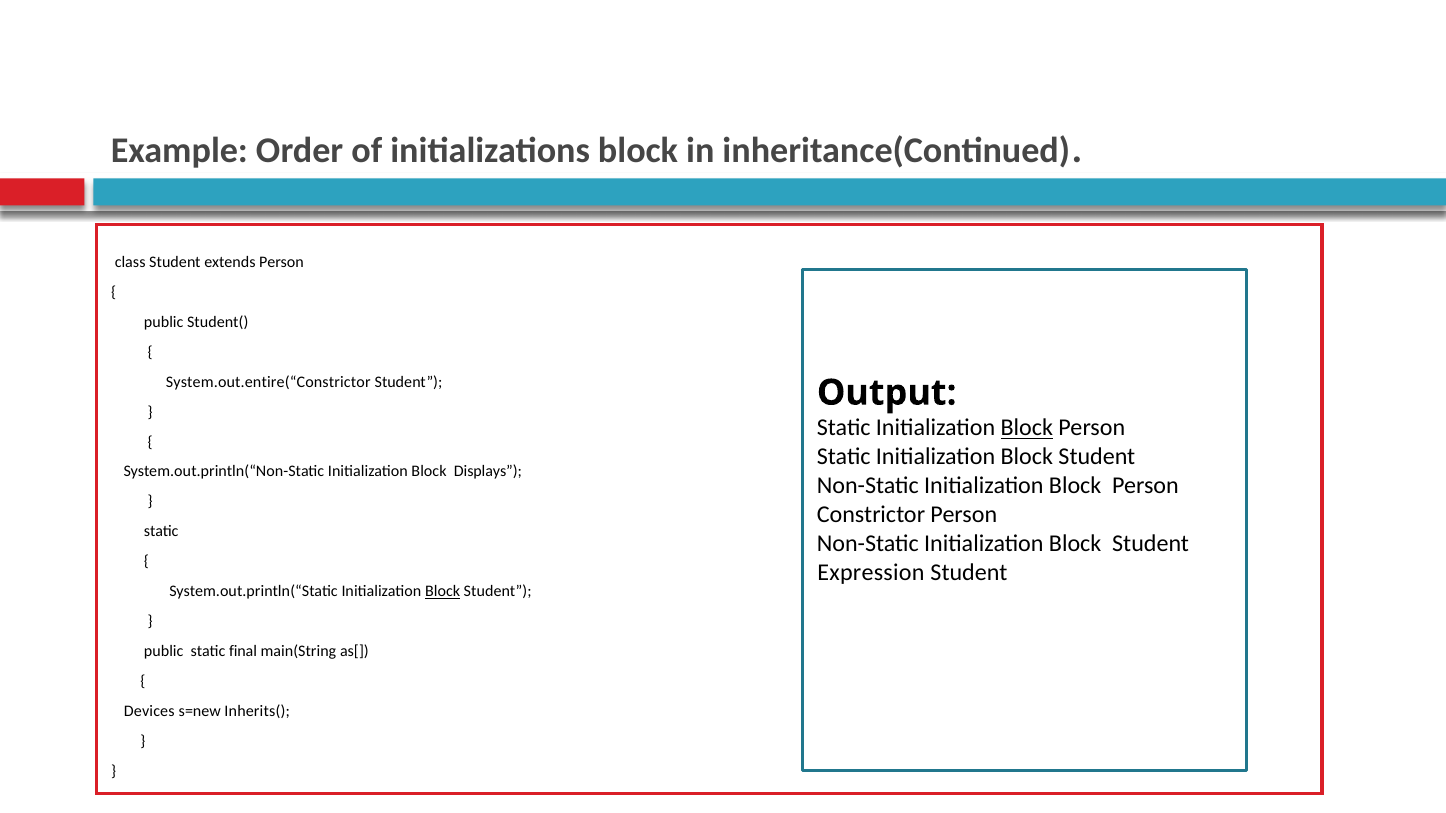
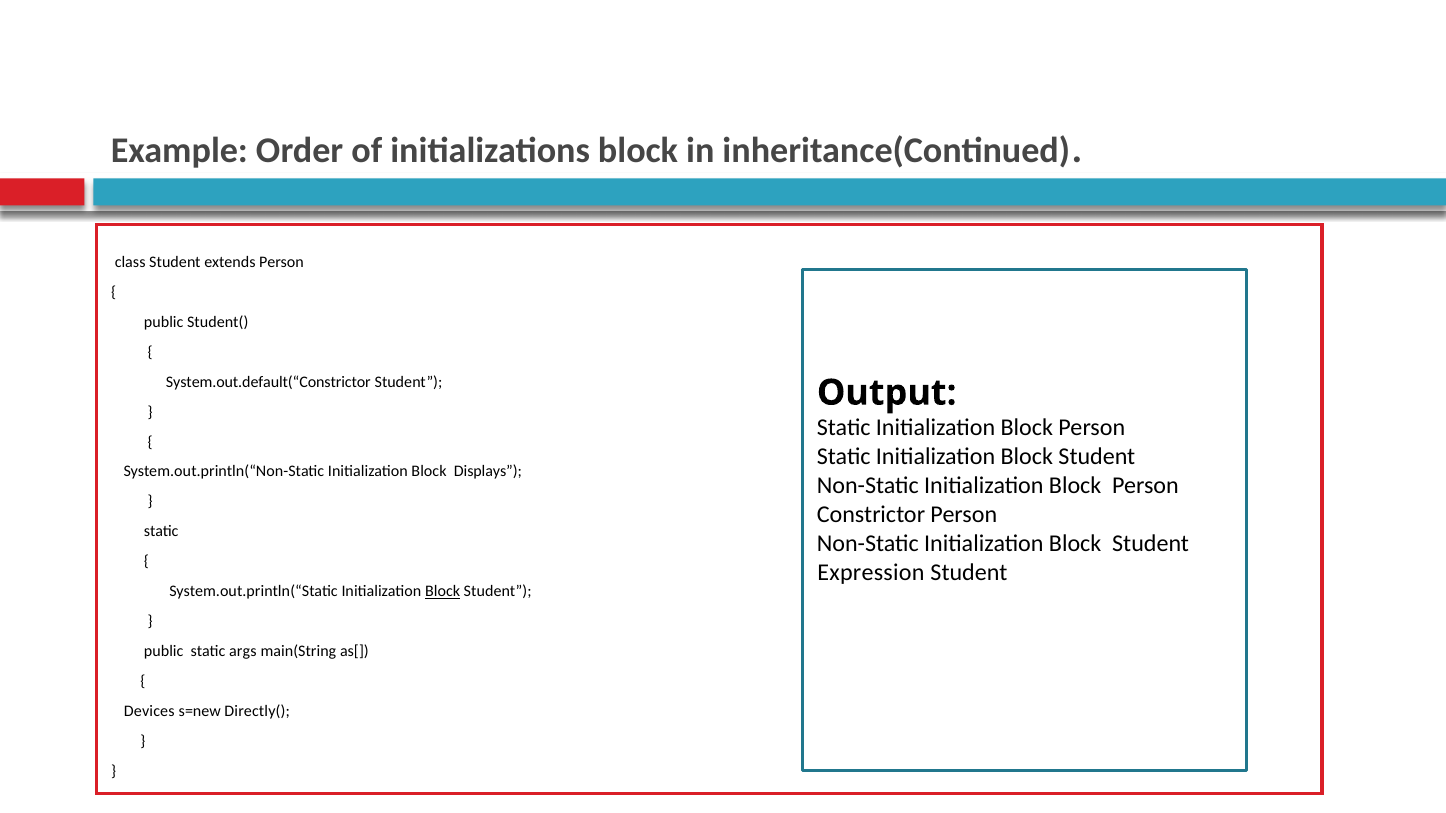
System.out.entire(“Constrictor: System.out.entire(“Constrictor -> System.out.default(“Constrictor
Block at (1027, 428) underline: present -> none
final: final -> args
Inherits(: Inherits( -> Directly(
